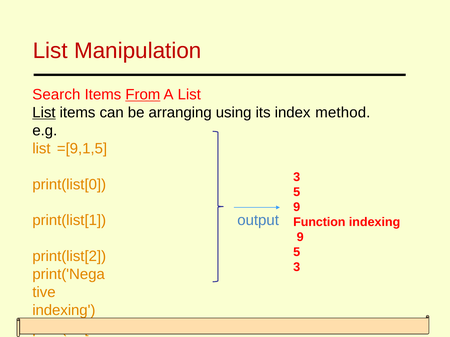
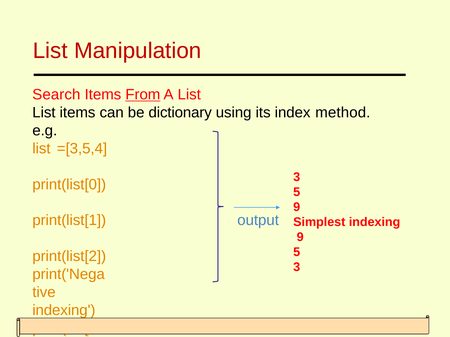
List at (44, 113) underline: present -> none
arranging: arranging -> dictionary
=[9,1,5: =[9,1,5 -> =[3,5,4
Function: Function -> Simplest
